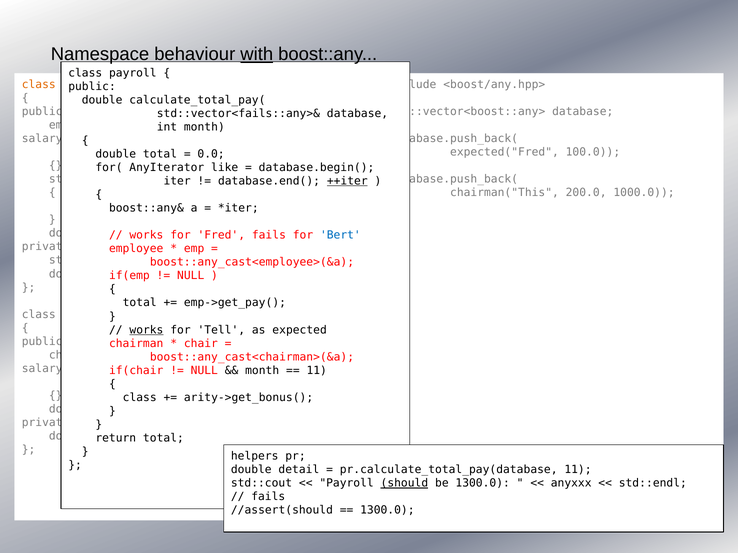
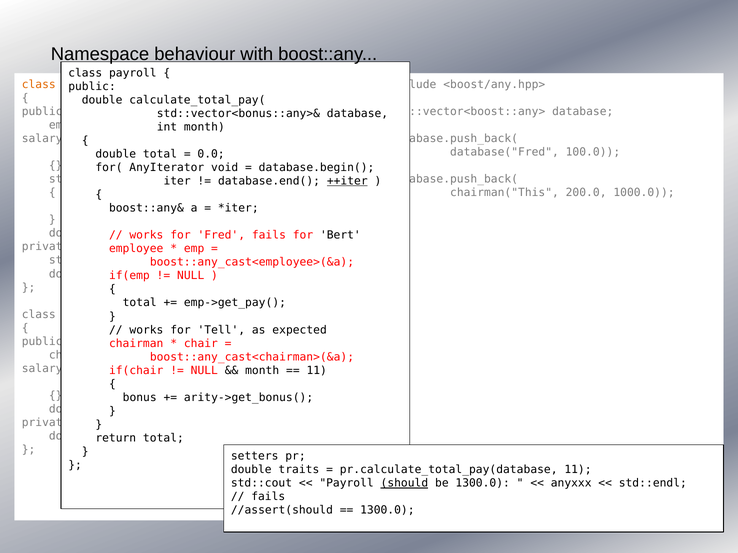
with underline: present -> none
std::vector<fails::any>&: std::vector<fails::any>& -> std::vector<bonus::any>&
expected("Fred: expected("Fred -> database("Fred
like: like -> void
Bert colour: blue -> black
works at (146, 330) underline: present -> none
class at (140, 398): class -> bonus
helpers: helpers -> setters
detail: detail -> traits
